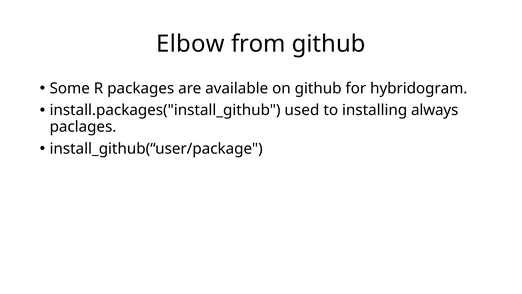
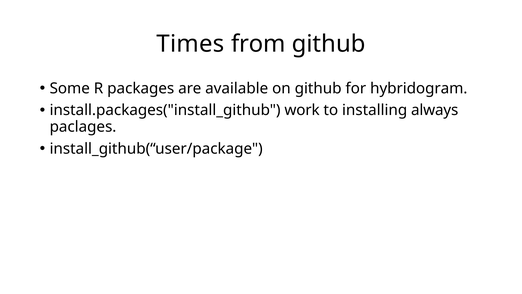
Elbow: Elbow -> Times
used: used -> work
